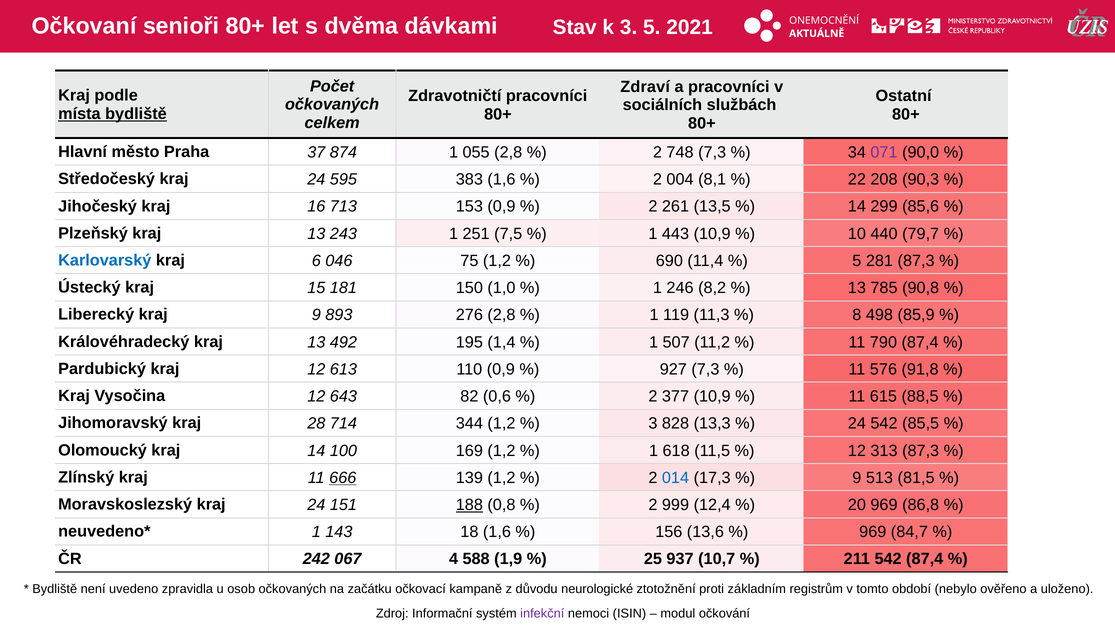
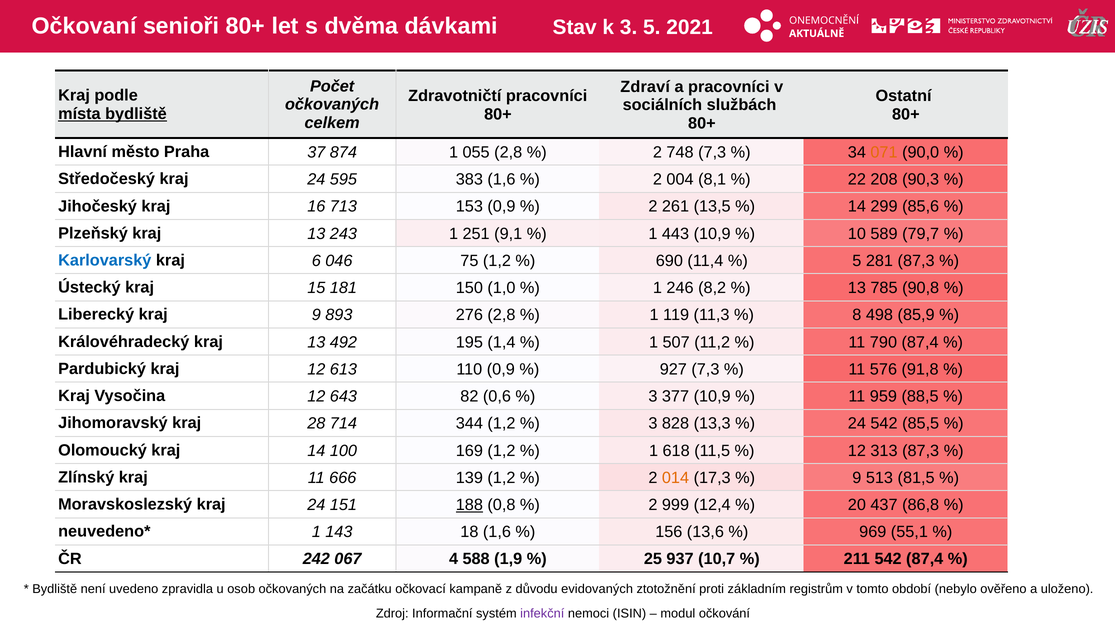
071 colour: purple -> orange
7,5: 7,5 -> 9,1
440: 440 -> 589
2 at (653, 397): 2 -> 3
615: 615 -> 959
666 underline: present -> none
014 colour: blue -> orange
20 969: 969 -> 437
84,7: 84,7 -> 55,1
neurologické: neurologické -> evidovaných
